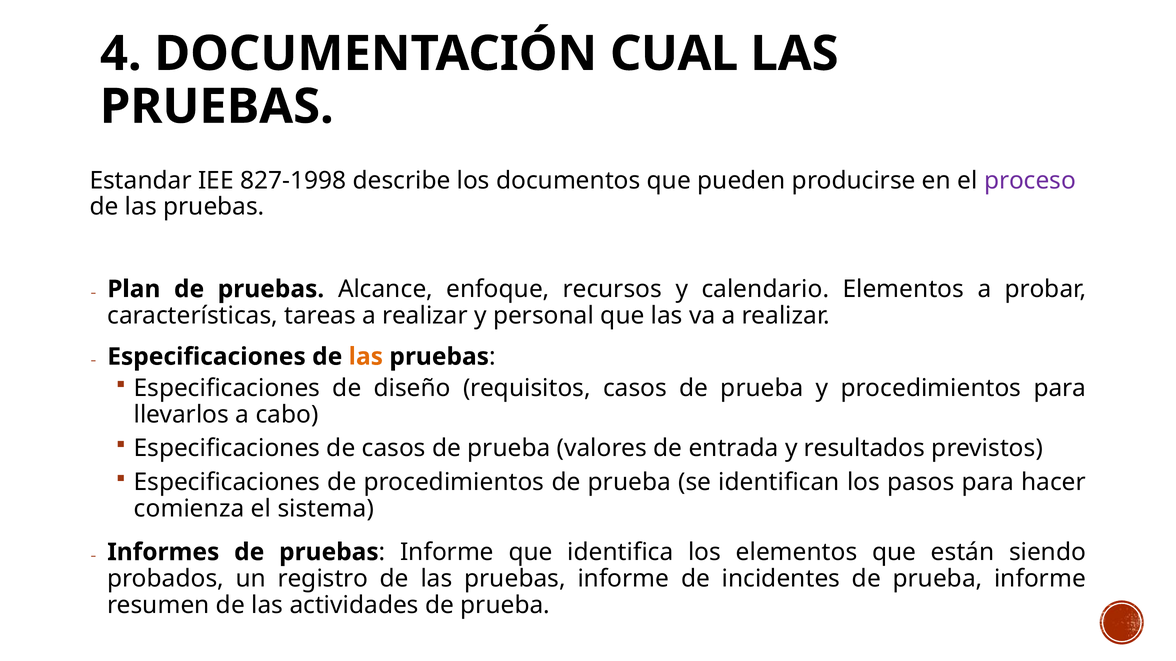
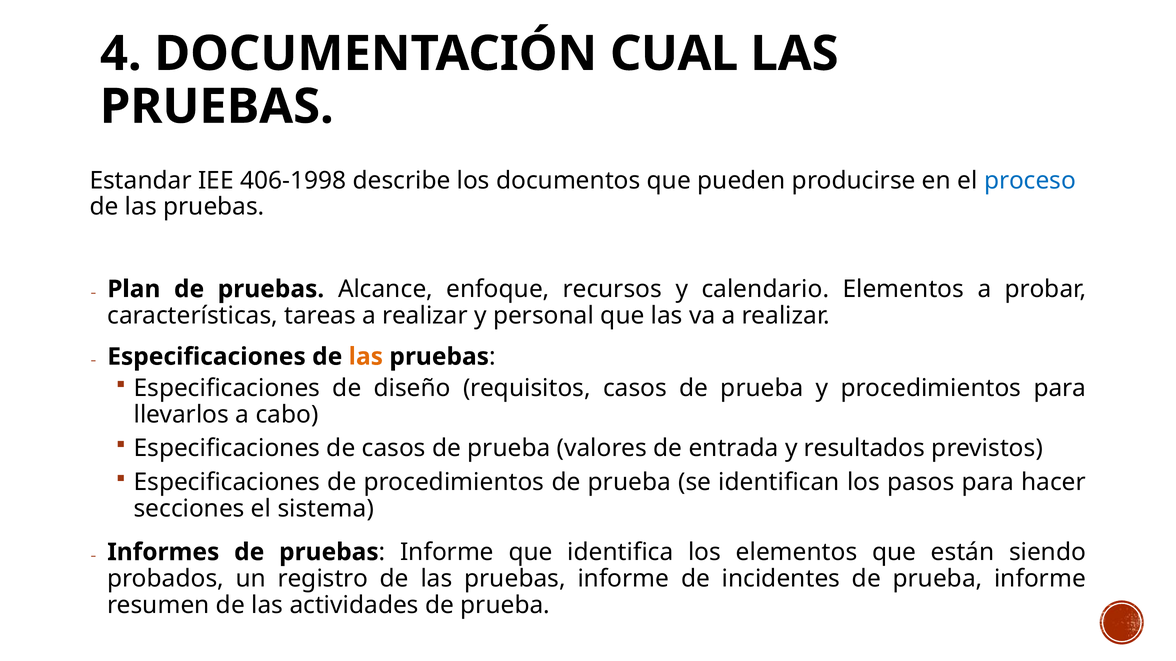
827-1998: 827-1998 -> 406-1998
proceso colour: purple -> blue
comienza: comienza -> secciones
